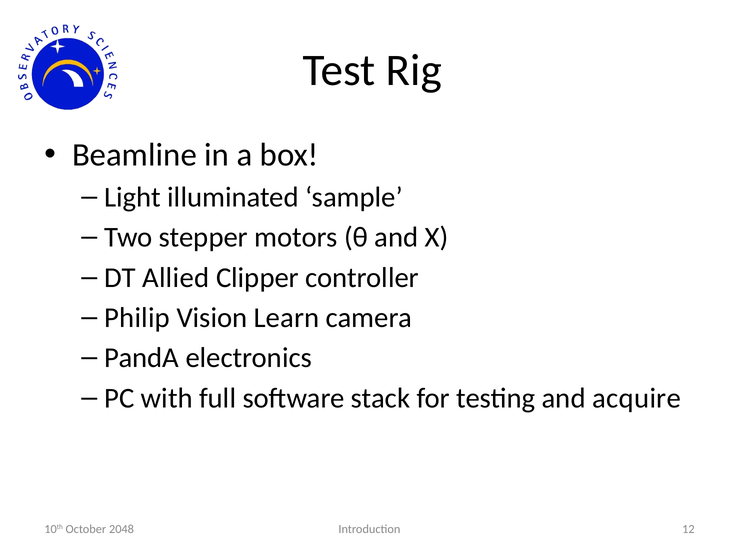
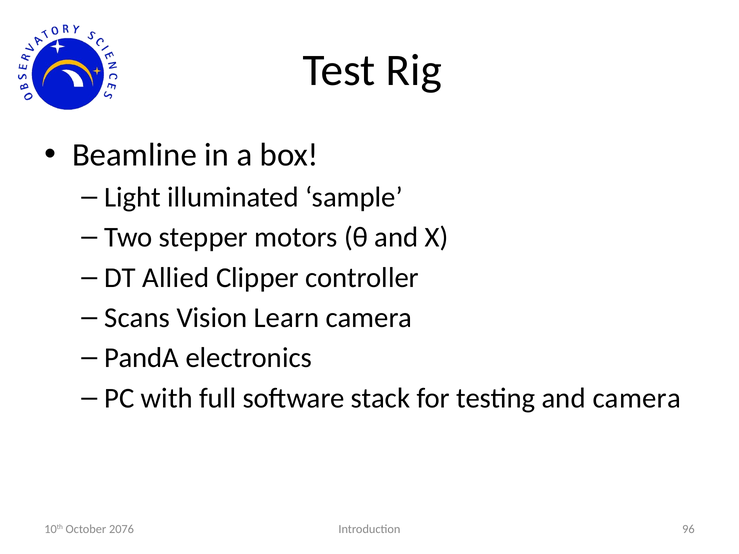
Philip: Philip -> Scans
and acquire: acquire -> camera
12: 12 -> 96
2048: 2048 -> 2076
